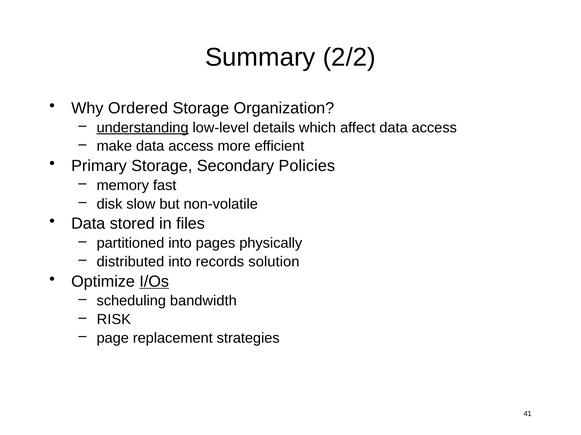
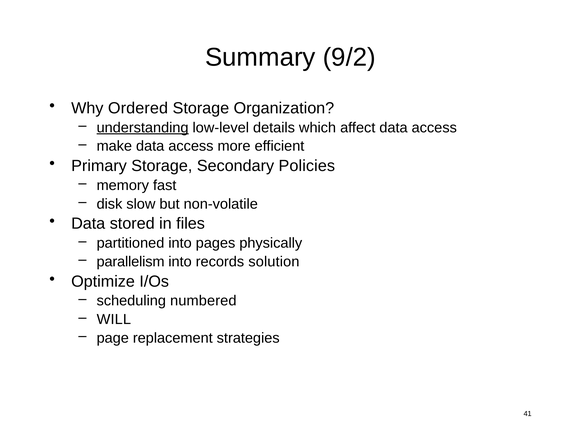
2/2: 2/2 -> 9/2
distributed: distributed -> parallelism
I/Os underline: present -> none
bandwidth: bandwidth -> numbered
RISK: RISK -> WILL
